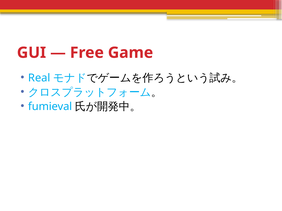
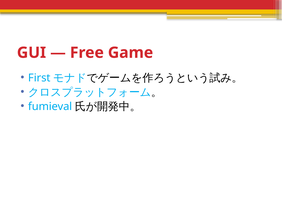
Real: Real -> First
